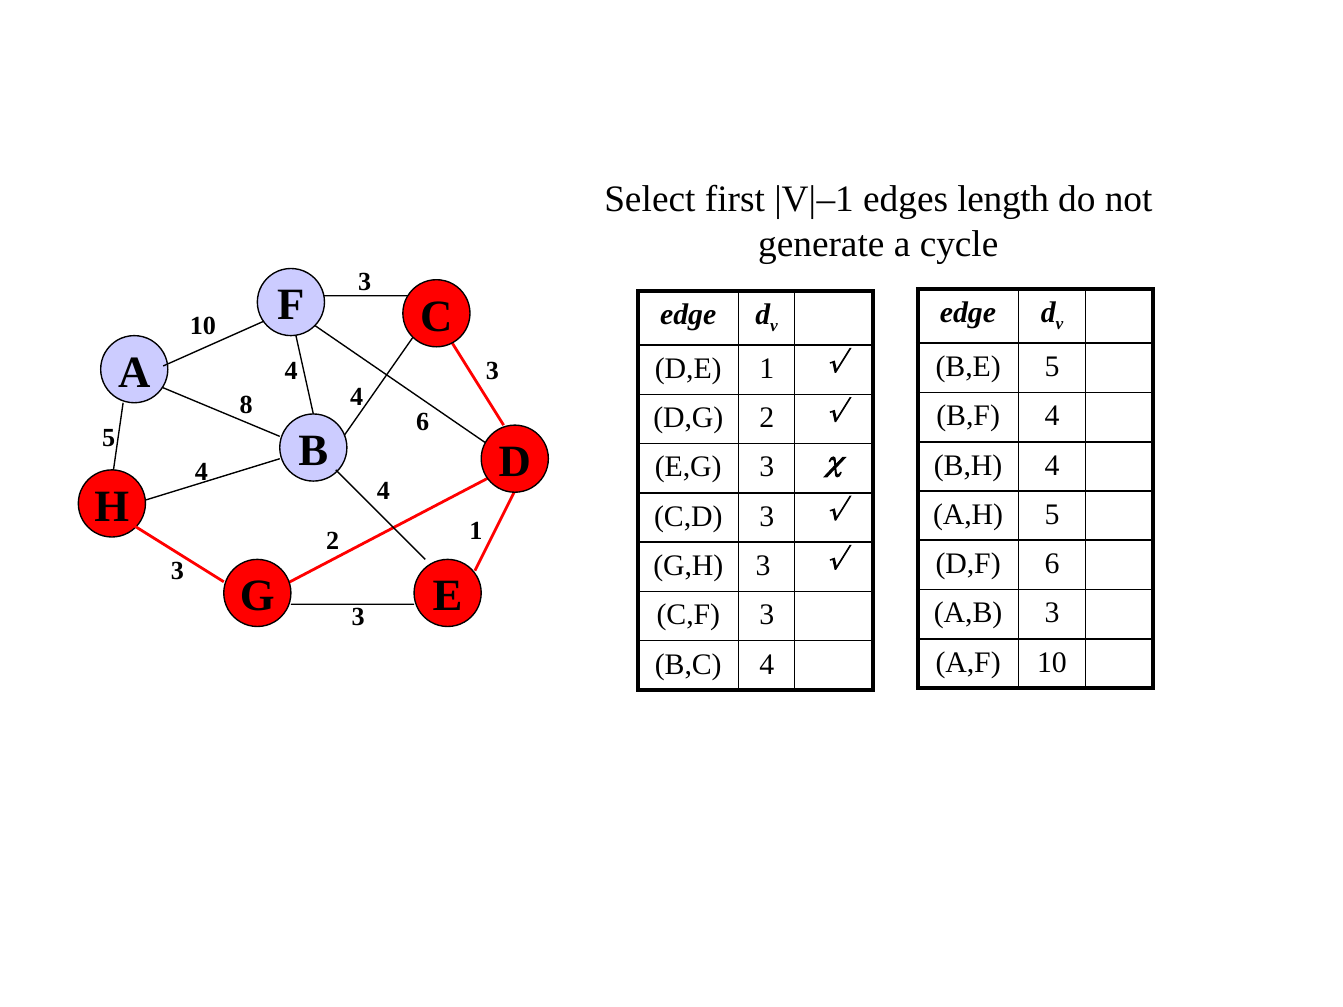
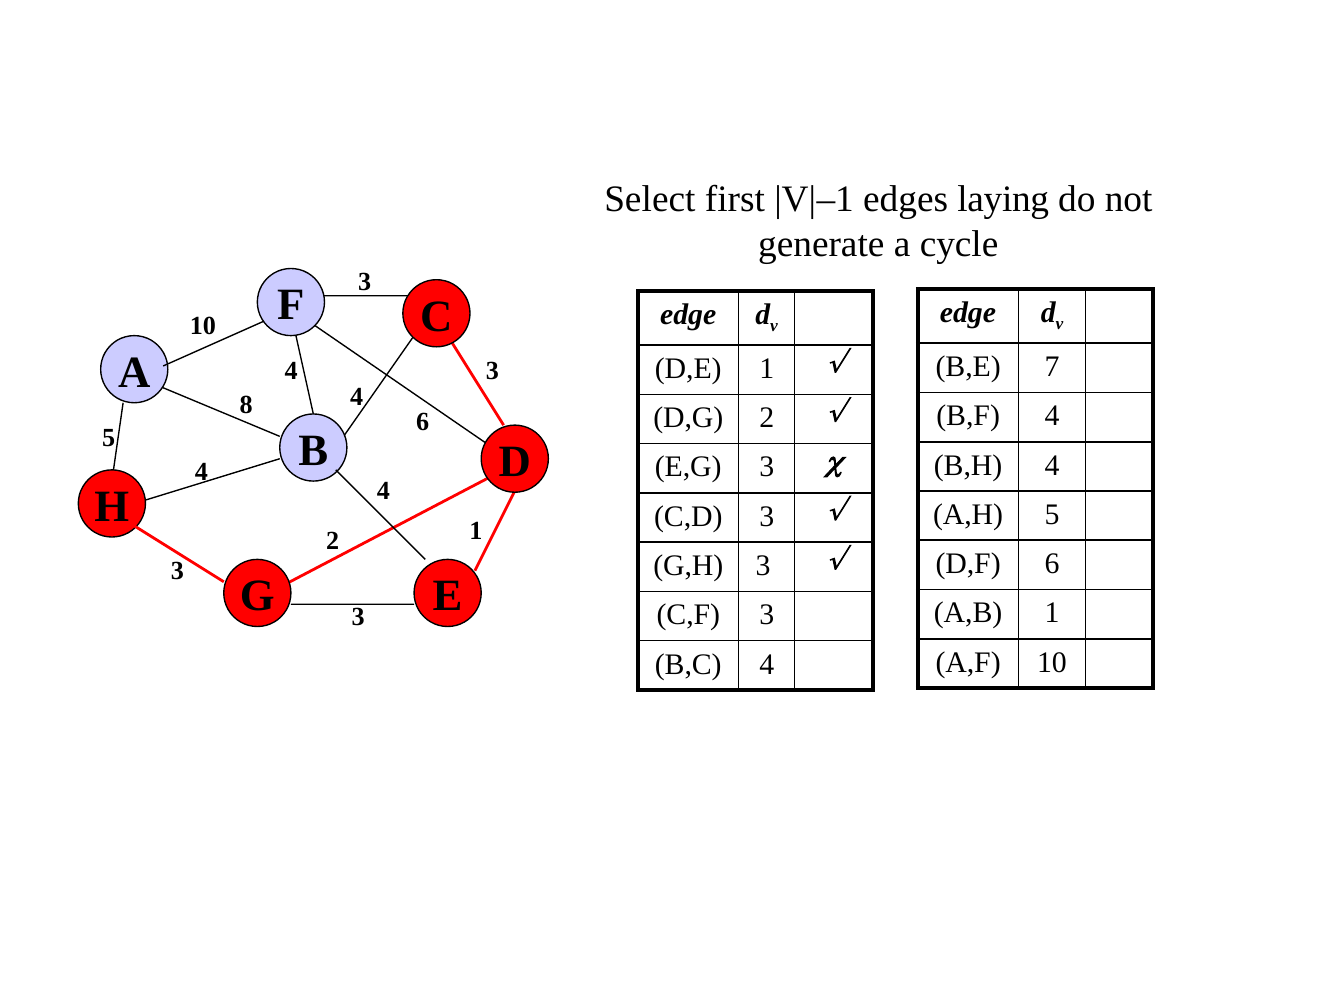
length: length -> laying
B,E 5: 5 -> 7
A,B 3: 3 -> 1
